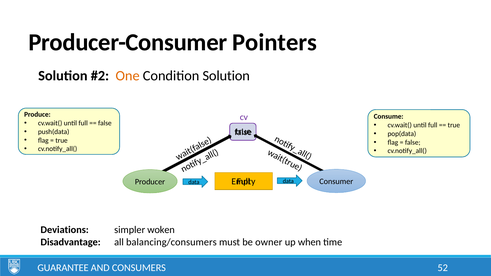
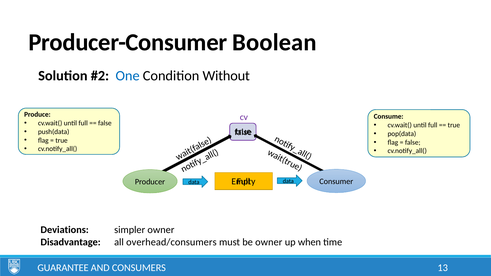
Pointers: Pointers -> Boolean
One colour: orange -> blue
Condition Solution: Solution -> Without
simpler woken: woken -> owner
balancing/consumers: balancing/consumers -> overhead/consumers
52: 52 -> 13
